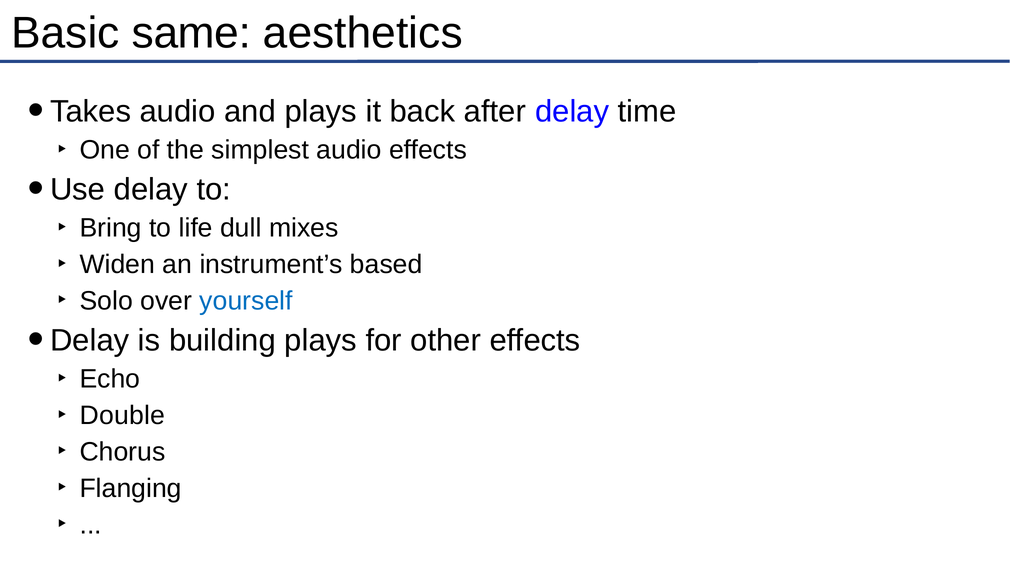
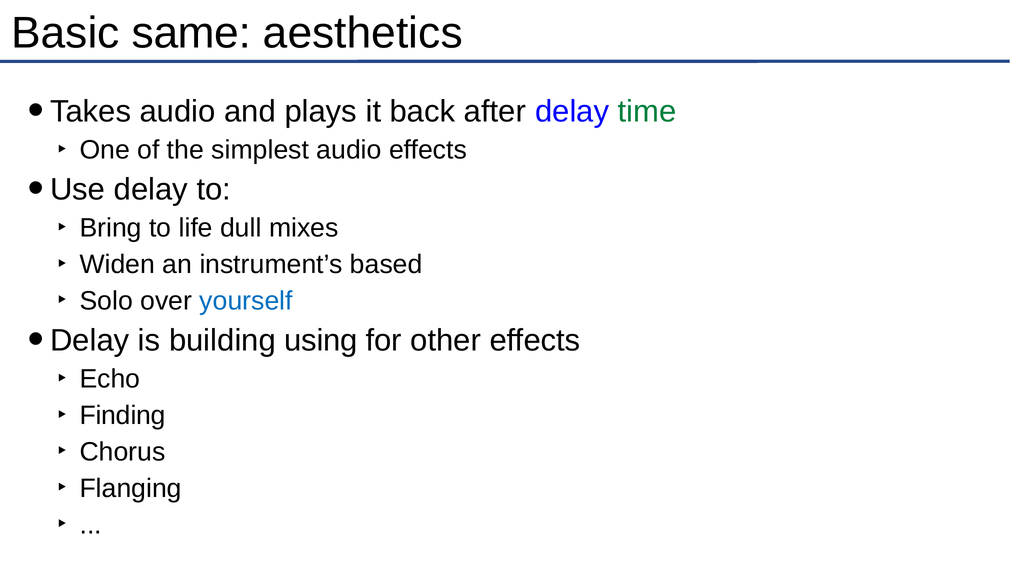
time colour: black -> green
building plays: plays -> using
Double: Double -> Finding
